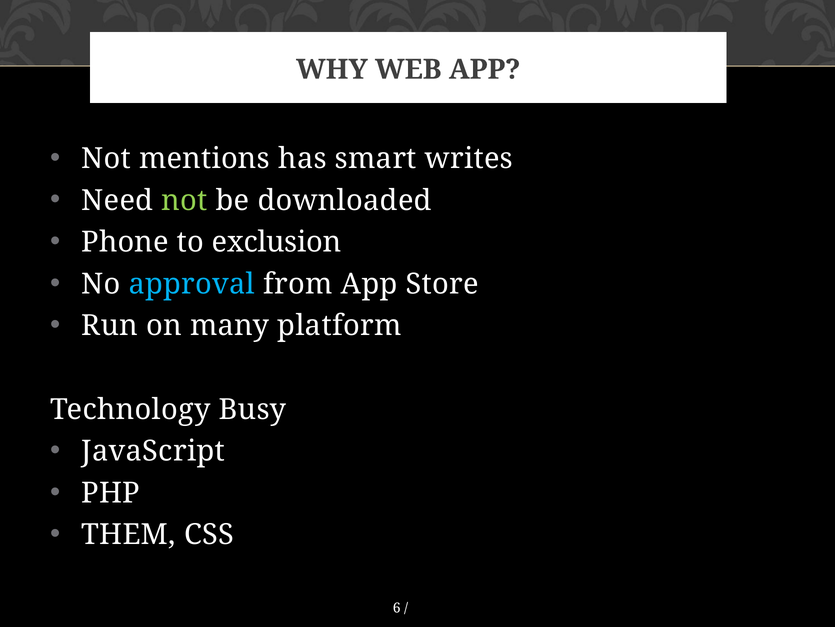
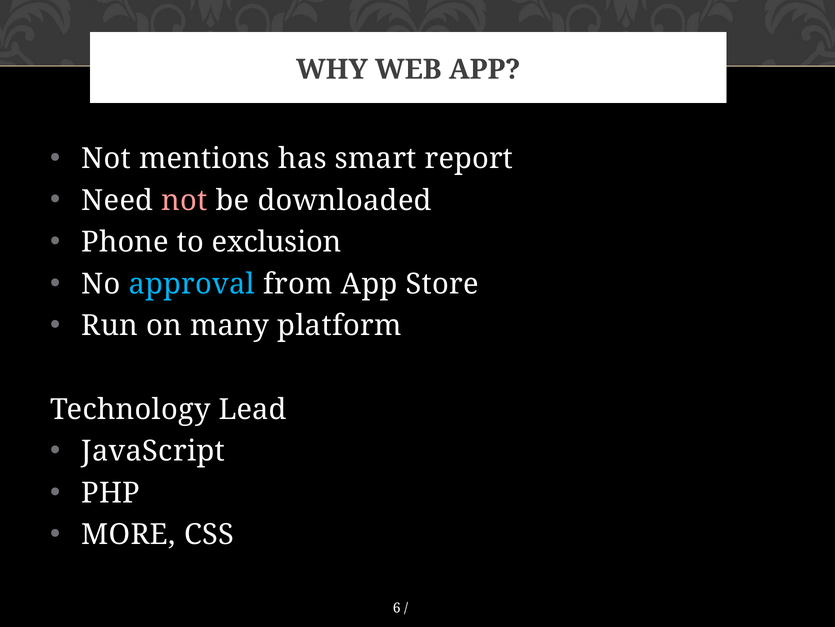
writes: writes -> report
not at (184, 200) colour: light green -> pink
Busy: Busy -> Lead
THEM: THEM -> MORE
